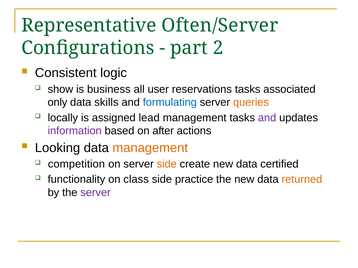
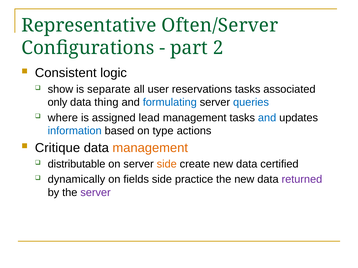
business: business -> separate
skills: skills -> thing
queries colour: orange -> blue
locally: locally -> where
and at (267, 118) colour: purple -> blue
information colour: purple -> blue
after: after -> type
Looking: Looking -> Critique
competition: competition -> distributable
functionality: functionality -> dynamically
class: class -> fields
returned colour: orange -> purple
